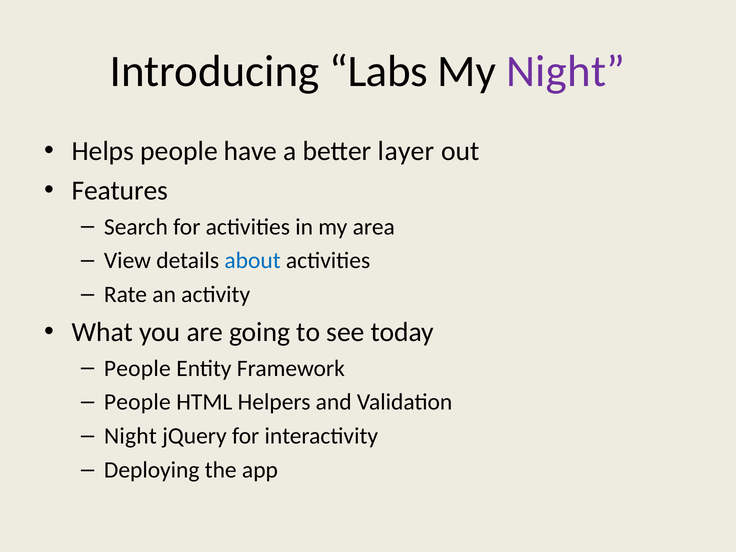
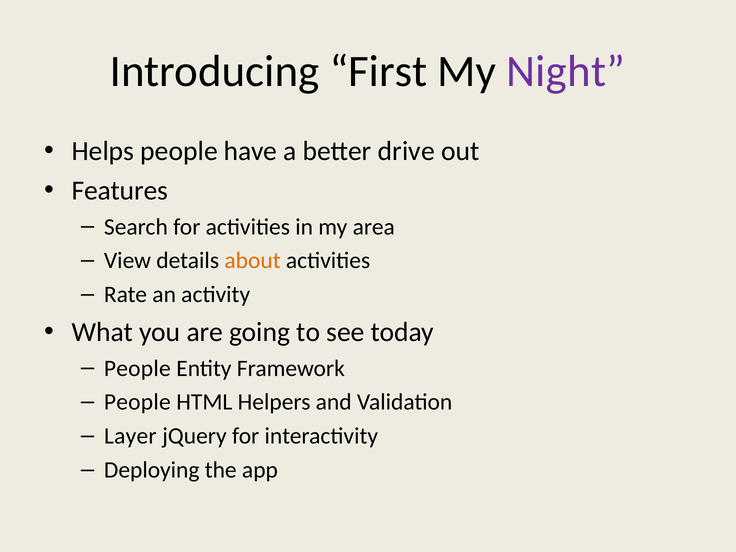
Labs: Labs -> First
layer: layer -> drive
about colour: blue -> orange
Night at (130, 436): Night -> Layer
